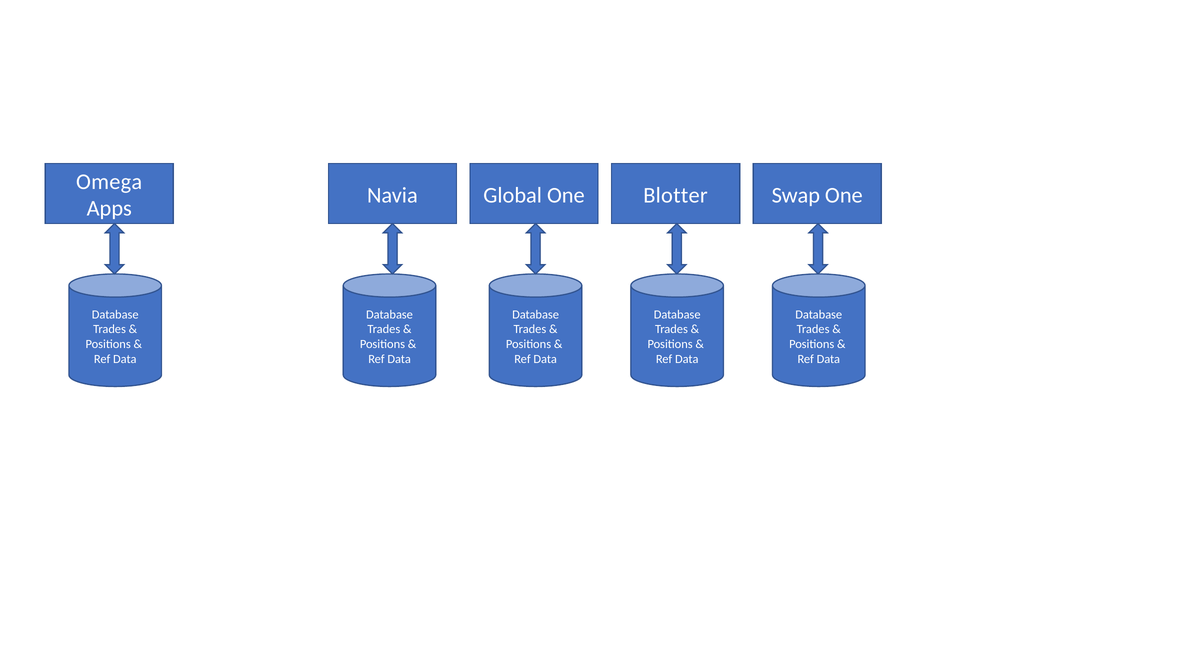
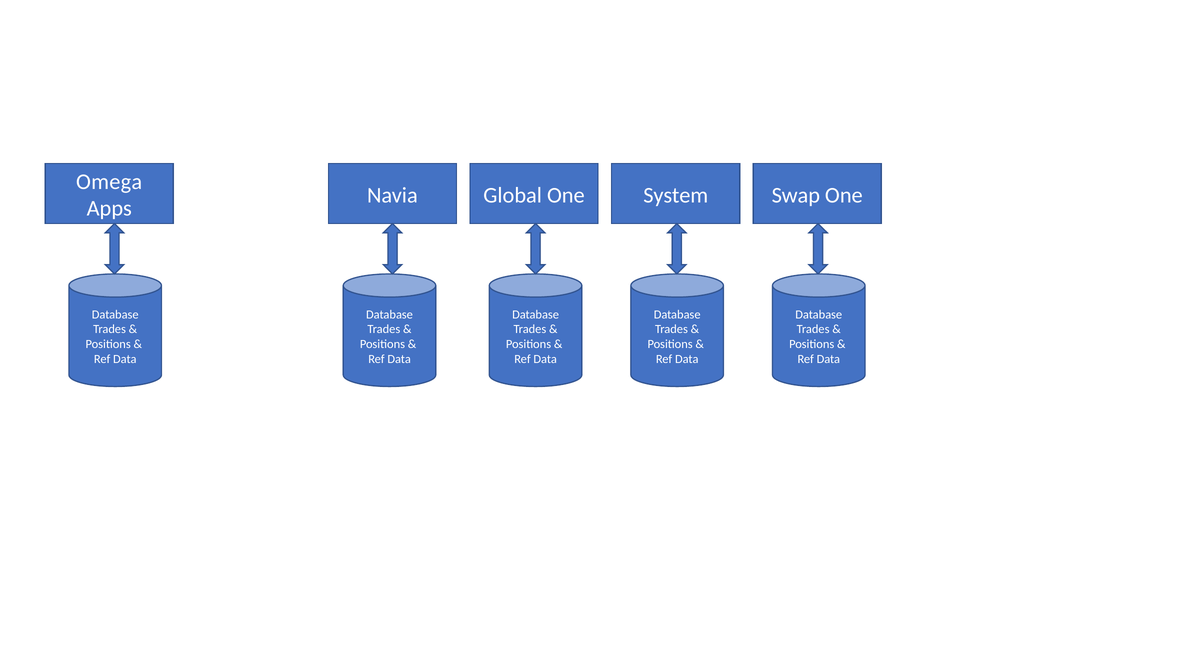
Blotter: Blotter -> System
